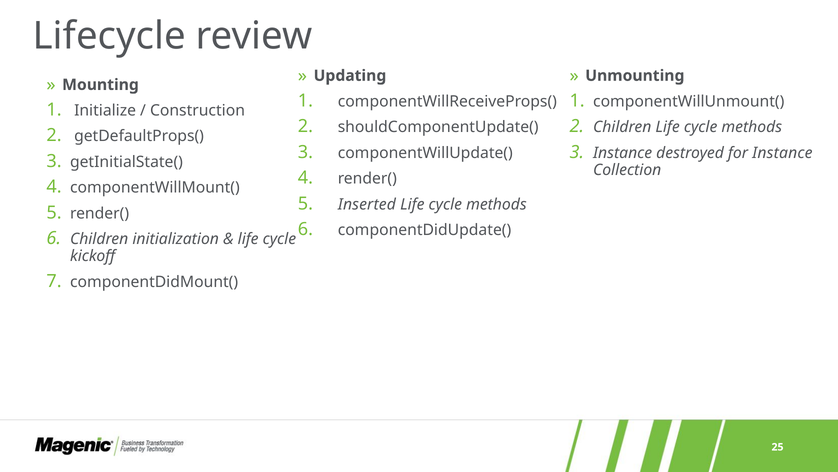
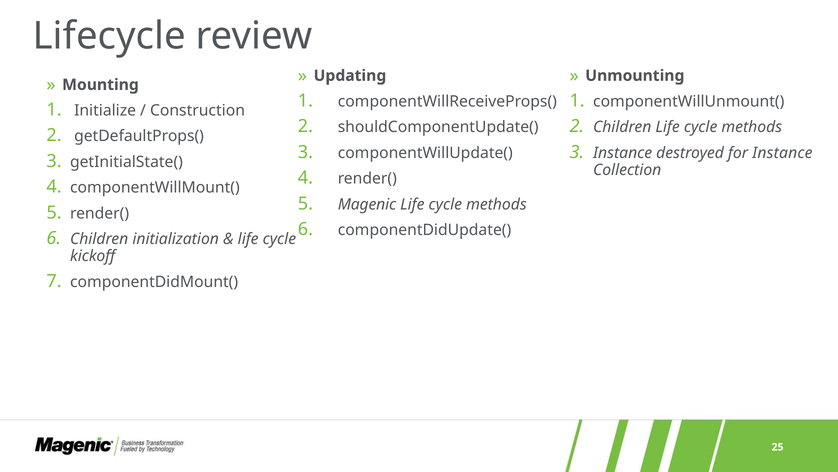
Inserted: Inserted -> Magenic
